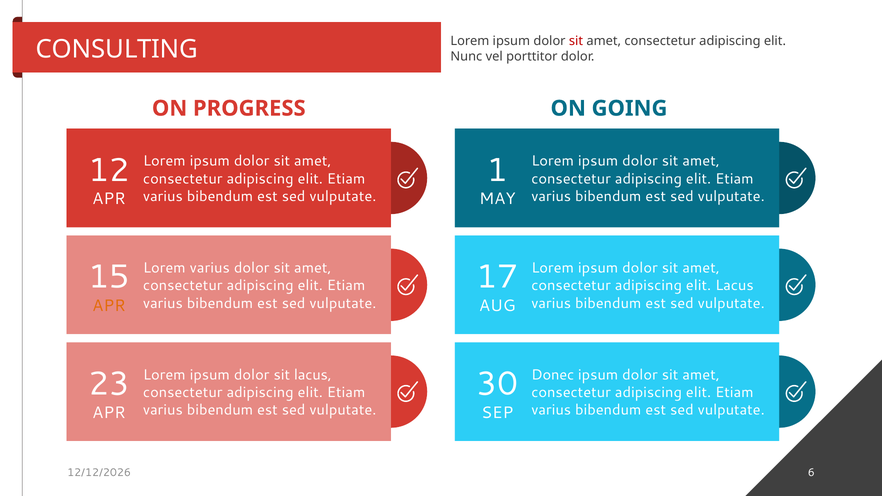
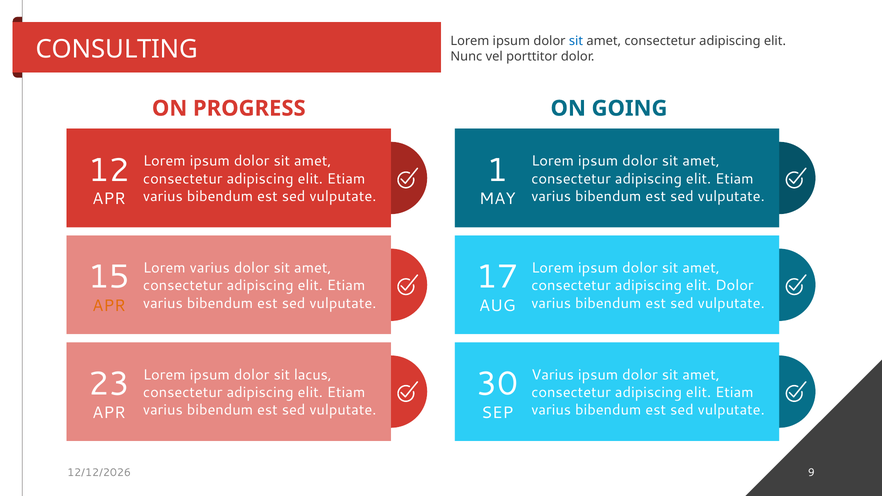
sit at (576, 41) colour: red -> blue
elit Lacus: Lacus -> Dolor
Donec at (553, 375): Donec -> Varius
6: 6 -> 9
